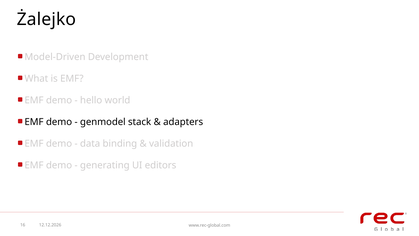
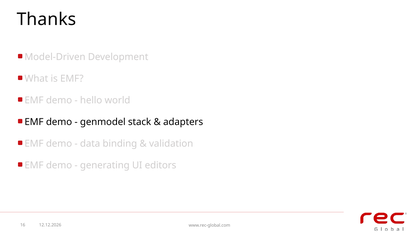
Żalejko: Żalejko -> Thanks
